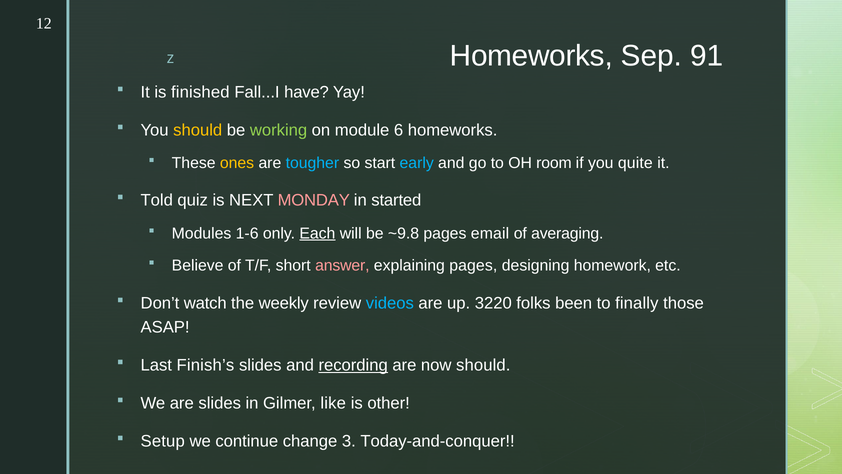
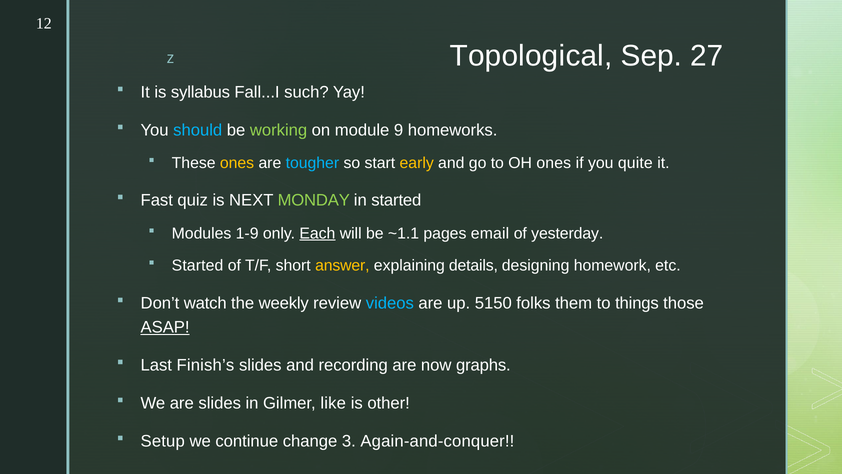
Homeworks at (531, 56): Homeworks -> Topological
91: 91 -> 27
finished: finished -> syllabus
have: have -> such
should at (198, 130) colour: yellow -> light blue
6: 6 -> 9
early colour: light blue -> yellow
OH room: room -> ones
Told: Told -> Fast
MONDAY colour: pink -> light green
1-6: 1-6 -> 1-9
~9.8: ~9.8 -> ~1.1
averaging: averaging -> yesterday
Believe at (198, 266): Believe -> Started
answer colour: pink -> yellow
explaining pages: pages -> details
3220: 3220 -> 5150
been: been -> them
finally: finally -> things
ASAP underline: none -> present
recording underline: present -> none
now should: should -> graphs
Today-and-conquer: Today-and-conquer -> Again-and-conquer
